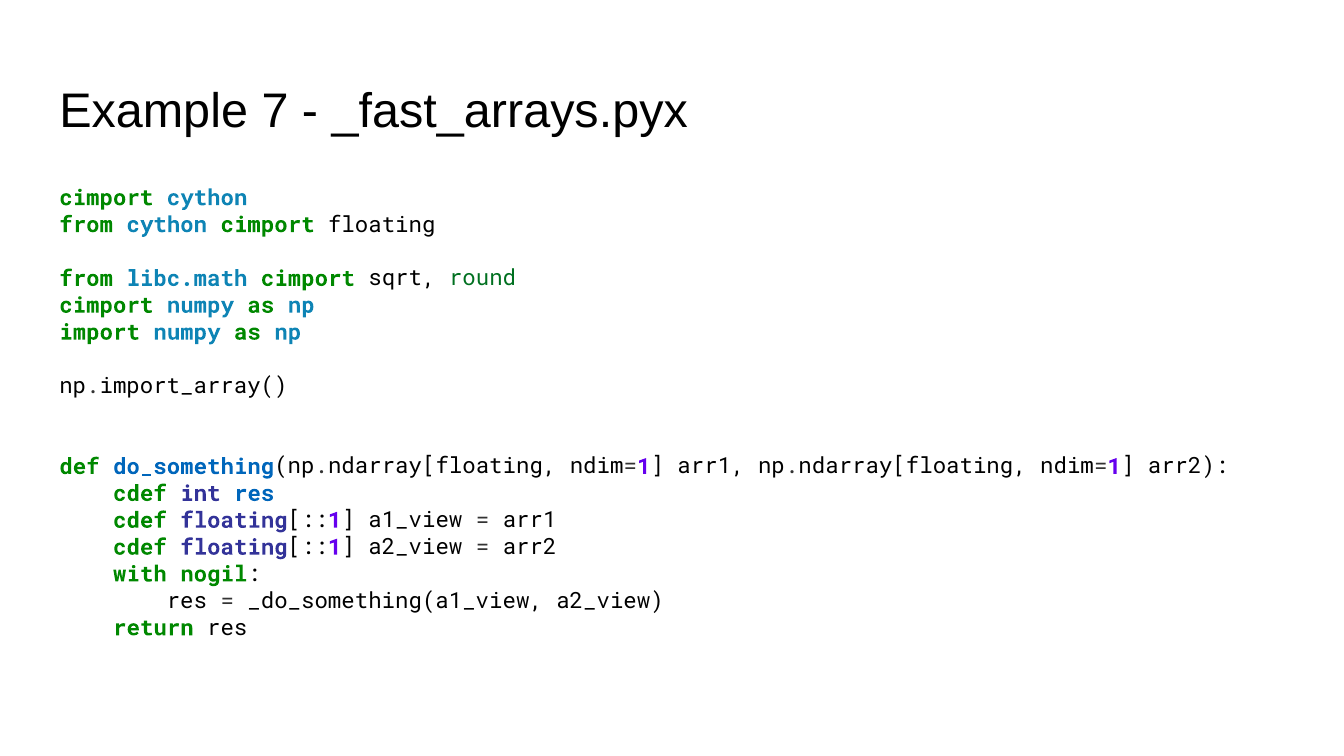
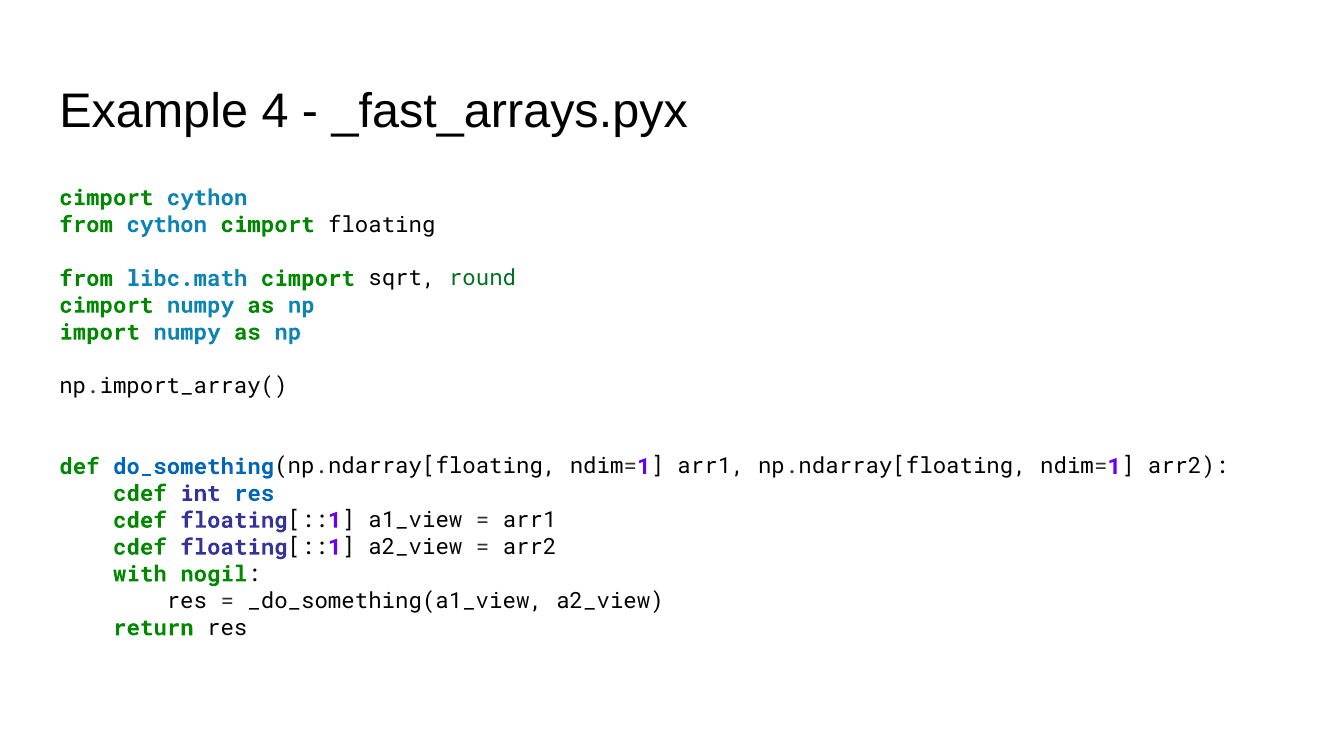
7: 7 -> 4
